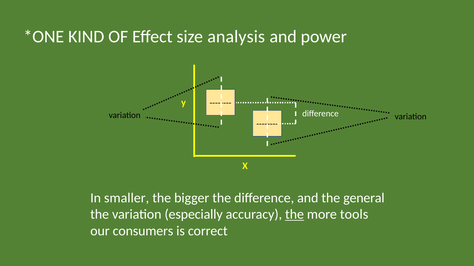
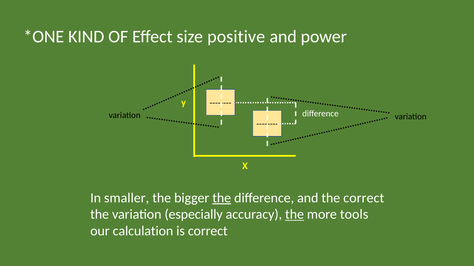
analysis: analysis -> positive
the at (222, 198) underline: none -> present
the general: general -> correct
consumers: consumers -> calculation
